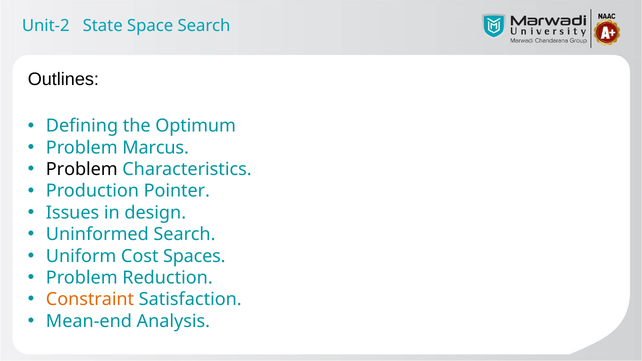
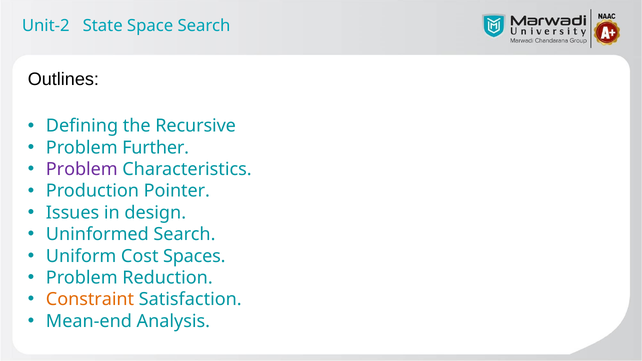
Optimum: Optimum -> Recursive
Marcus: Marcus -> Further
Problem at (82, 169) colour: black -> purple
